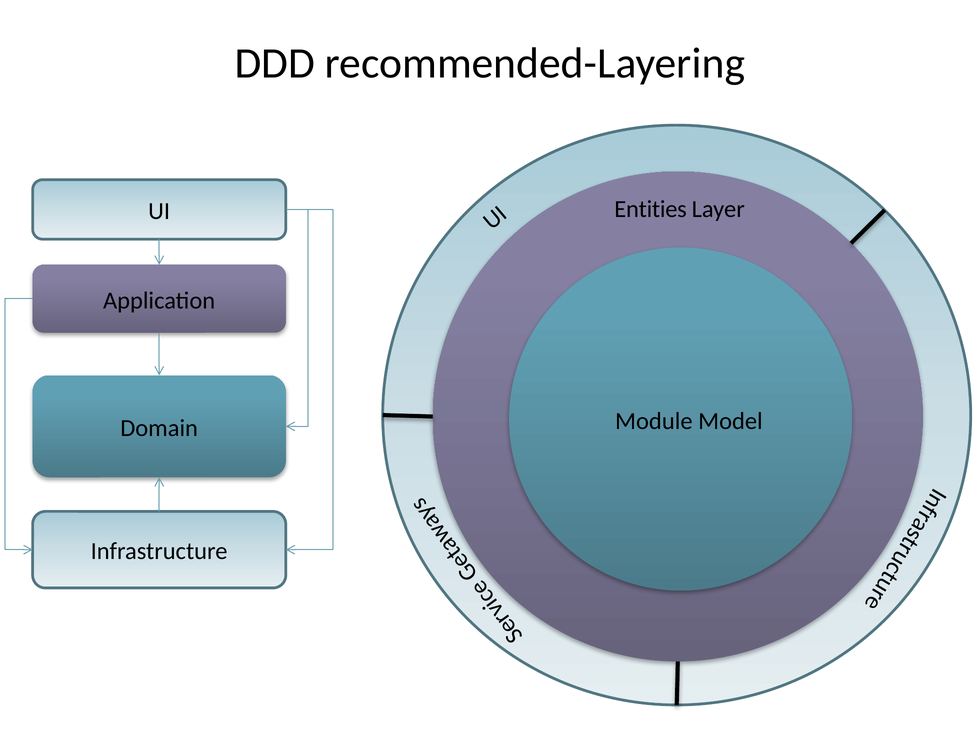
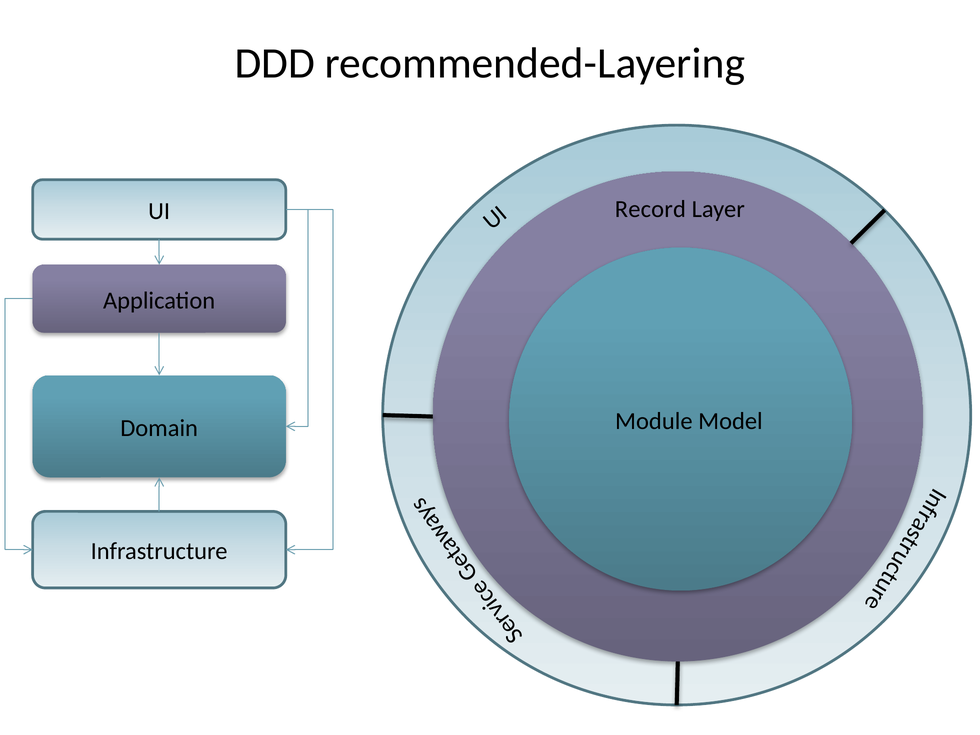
Entities: Entities -> Record
